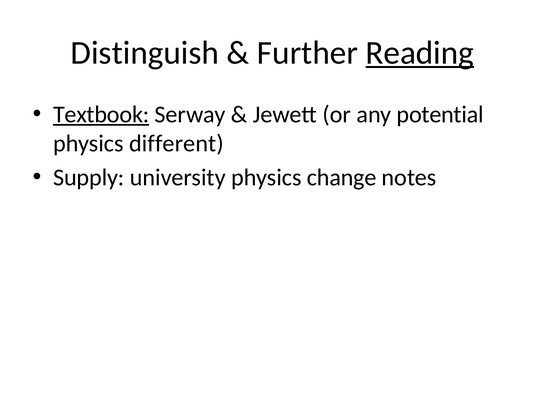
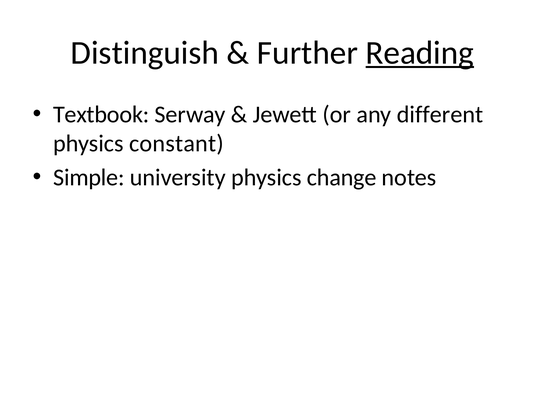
Textbook underline: present -> none
potential: potential -> different
different: different -> constant
Supply: Supply -> Simple
